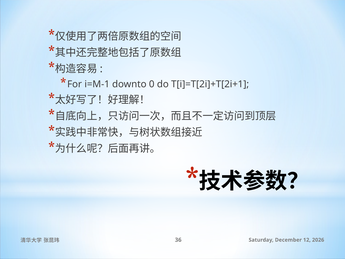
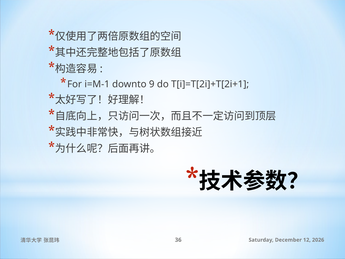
0: 0 -> 9
